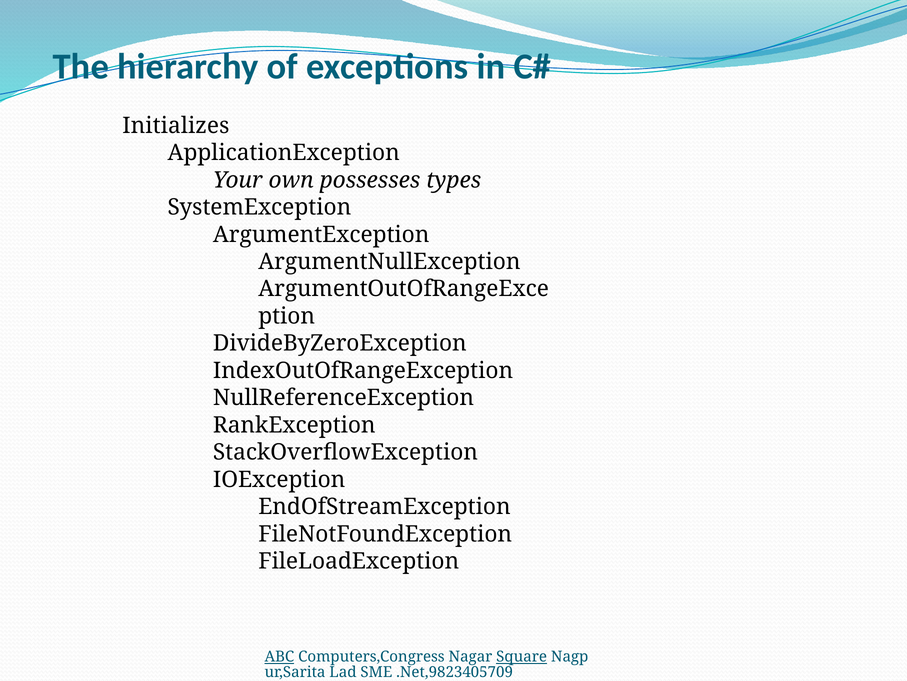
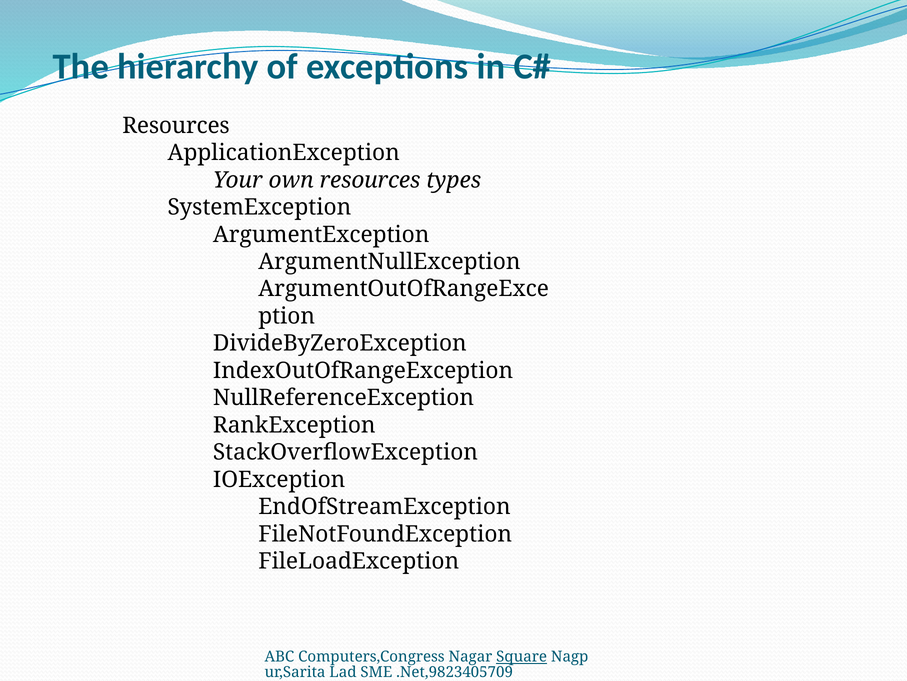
Initializes at (176, 125): Initializes -> Resources
own possesses: possesses -> resources
ABC underline: present -> none
